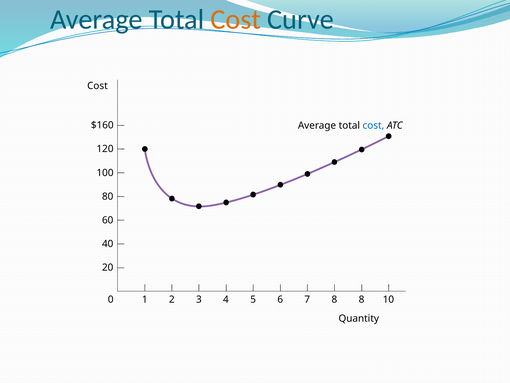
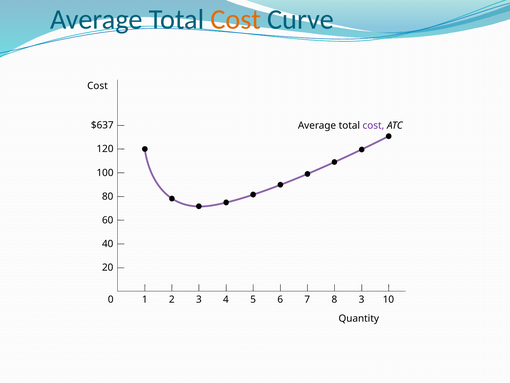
$160: $160 -> $637
cost at (373, 126) colour: blue -> purple
8 8: 8 -> 3
